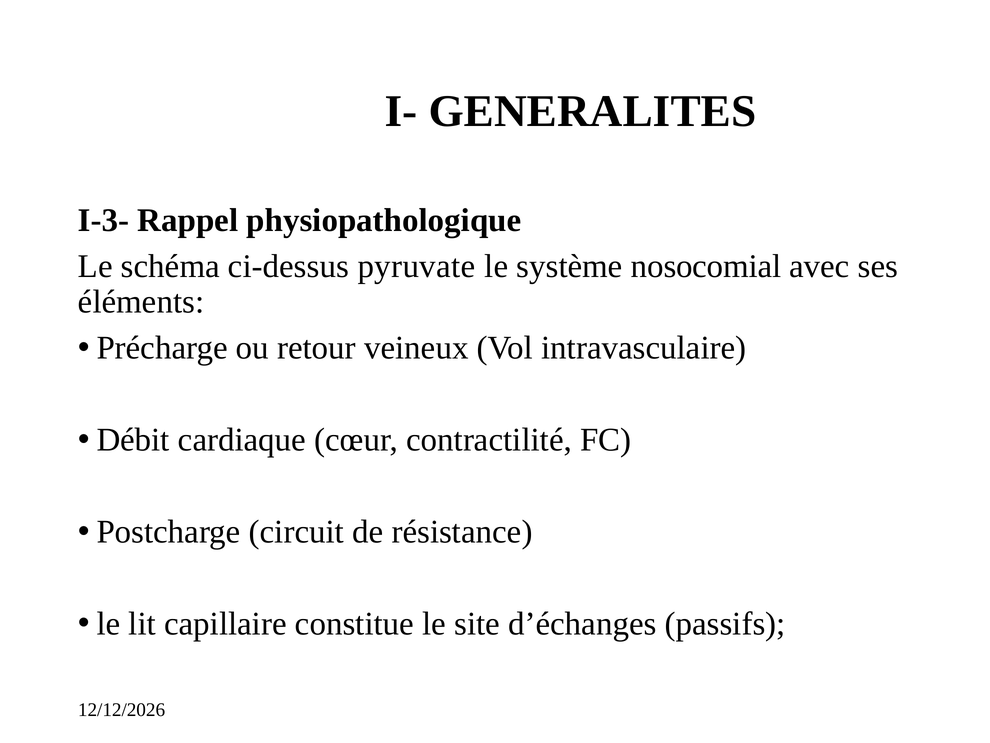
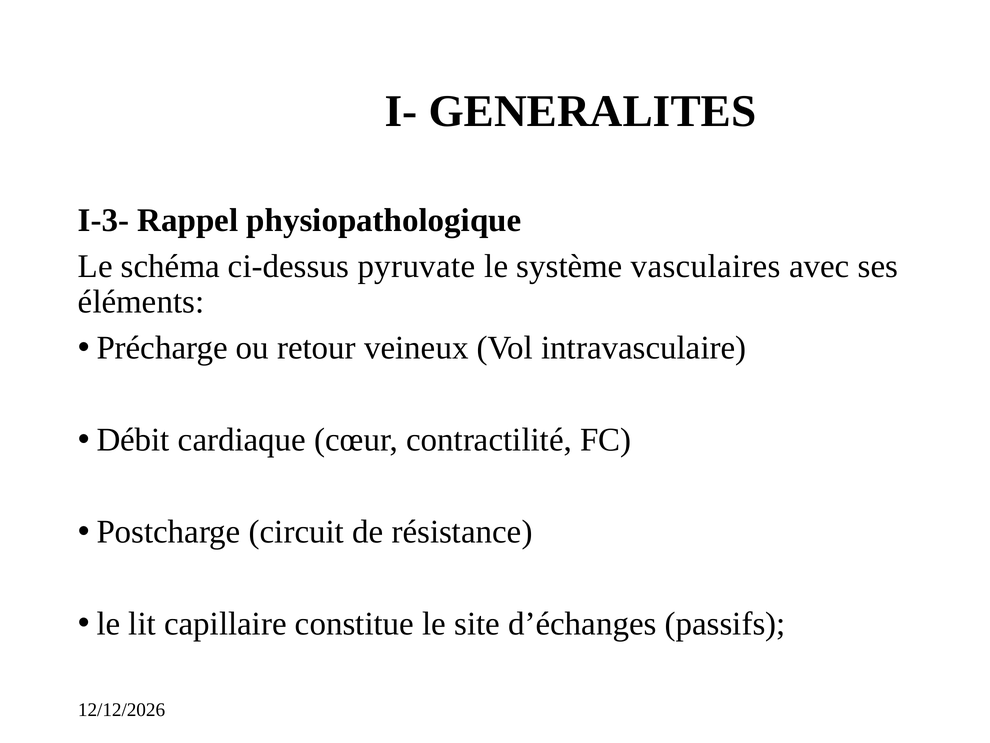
nosocomial: nosocomial -> vasculaires
